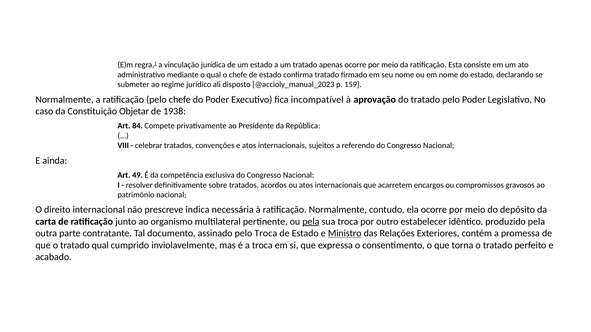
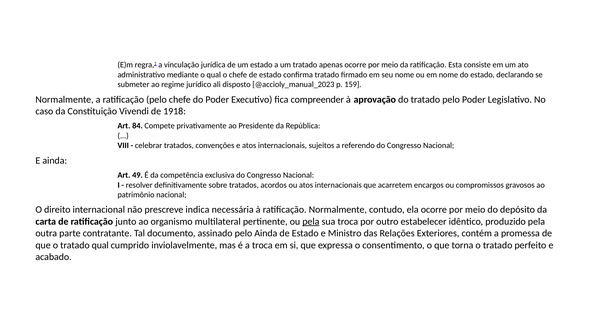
incompatível: incompatível -> compreender
Objetar: Objetar -> Vivendi
1938: 1938 -> 1918
pelo Troca: Troca -> Ainda
Ministro underline: present -> none
